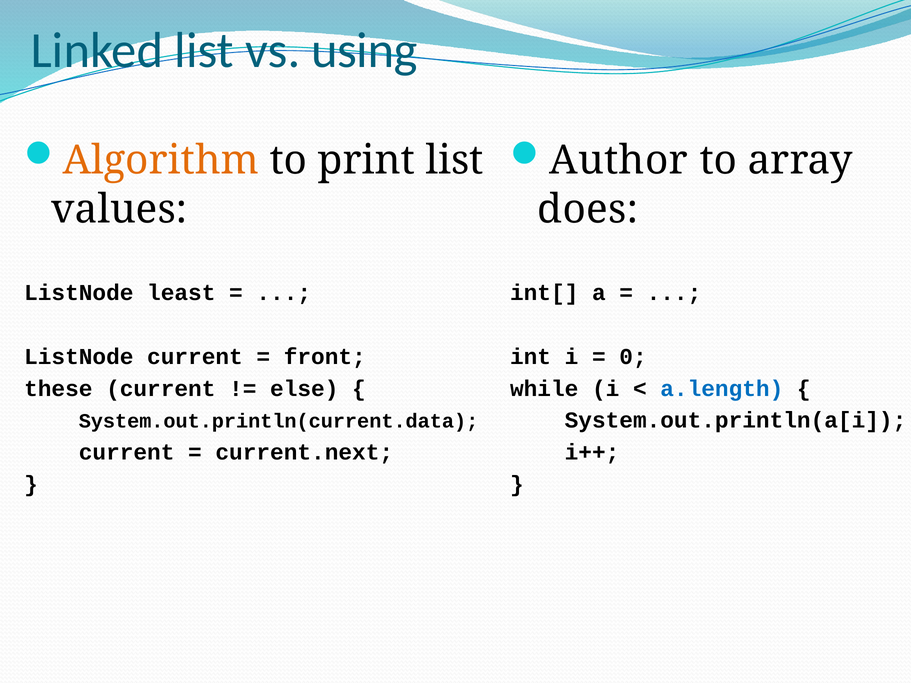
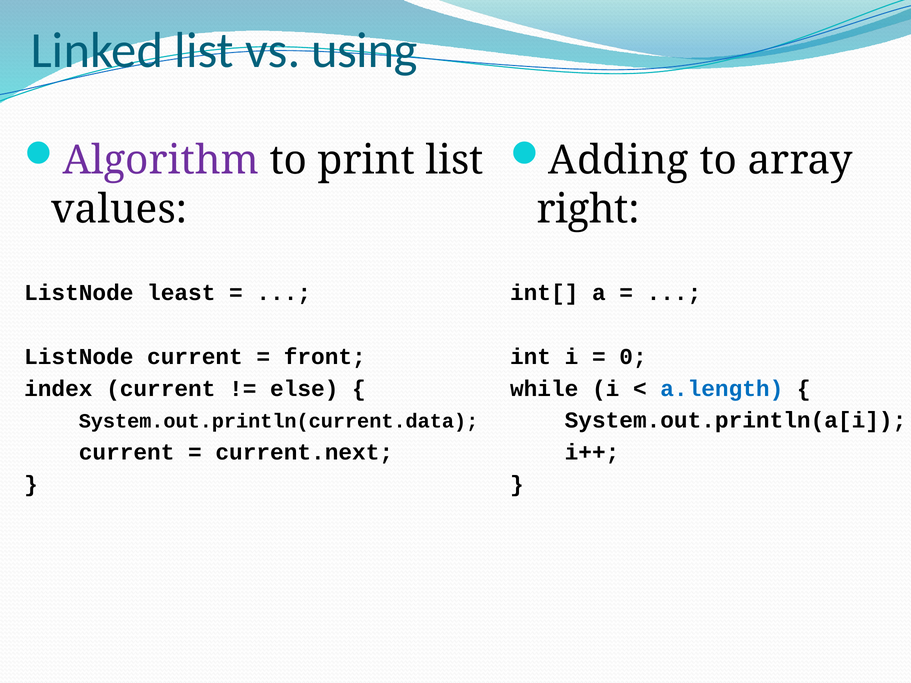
Algorithm colour: orange -> purple
Author: Author -> Adding
does: does -> right
these: these -> index
